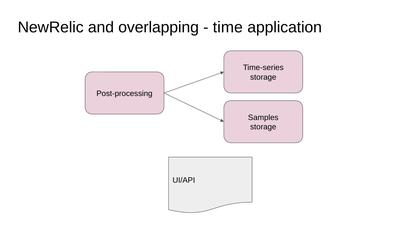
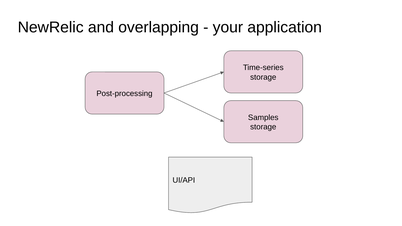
time: time -> your
